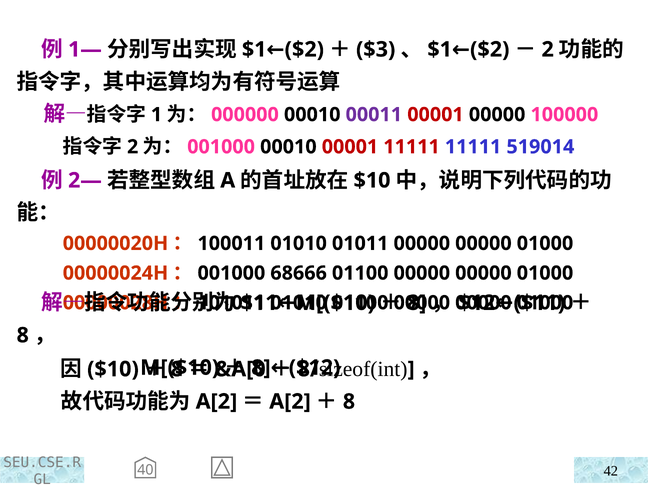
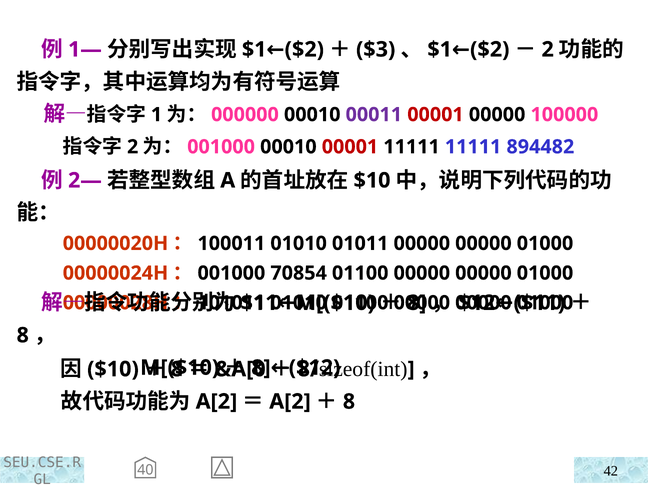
11111 at (412, 147) colour: red -> black
519014: 519014 -> 894482
68666: 68666 -> 70854
